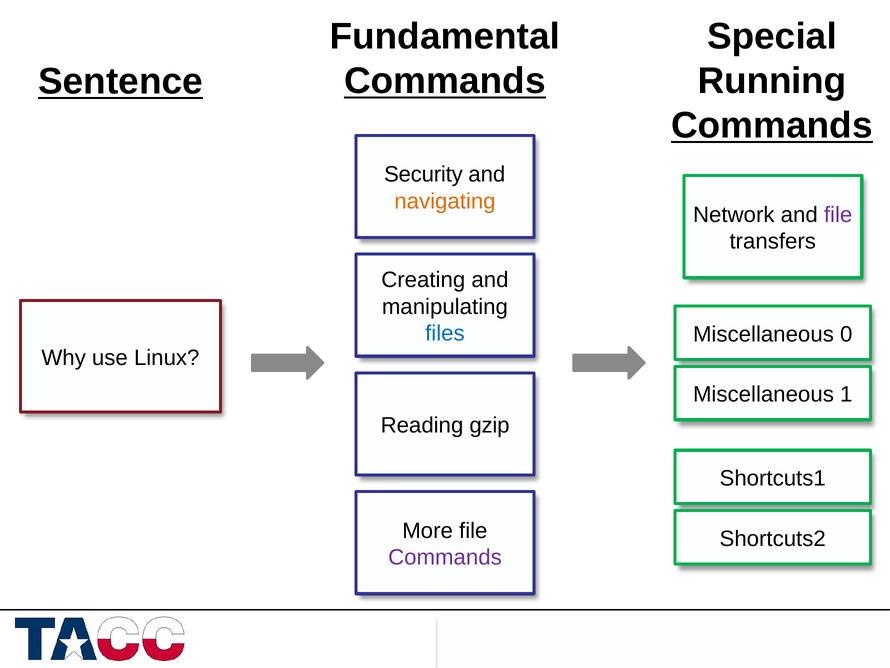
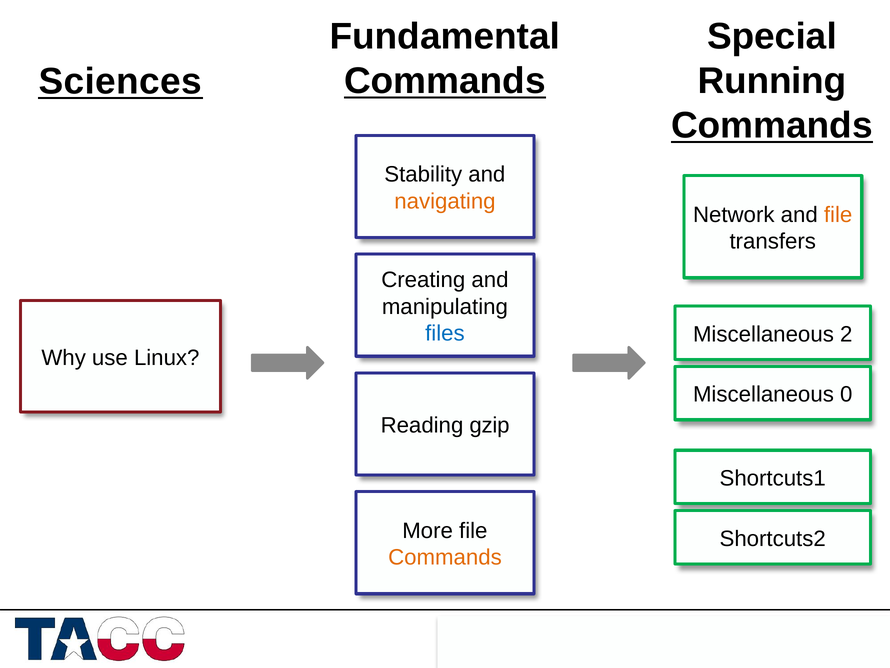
Sentence: Sentence -> Sciences
Security: Security -> Stability
file at (838, 215) colour: purple -> orange
0: 0 -> 2
1: 1 -> 0
Commands at (445, 557) colour: purple -> orange
